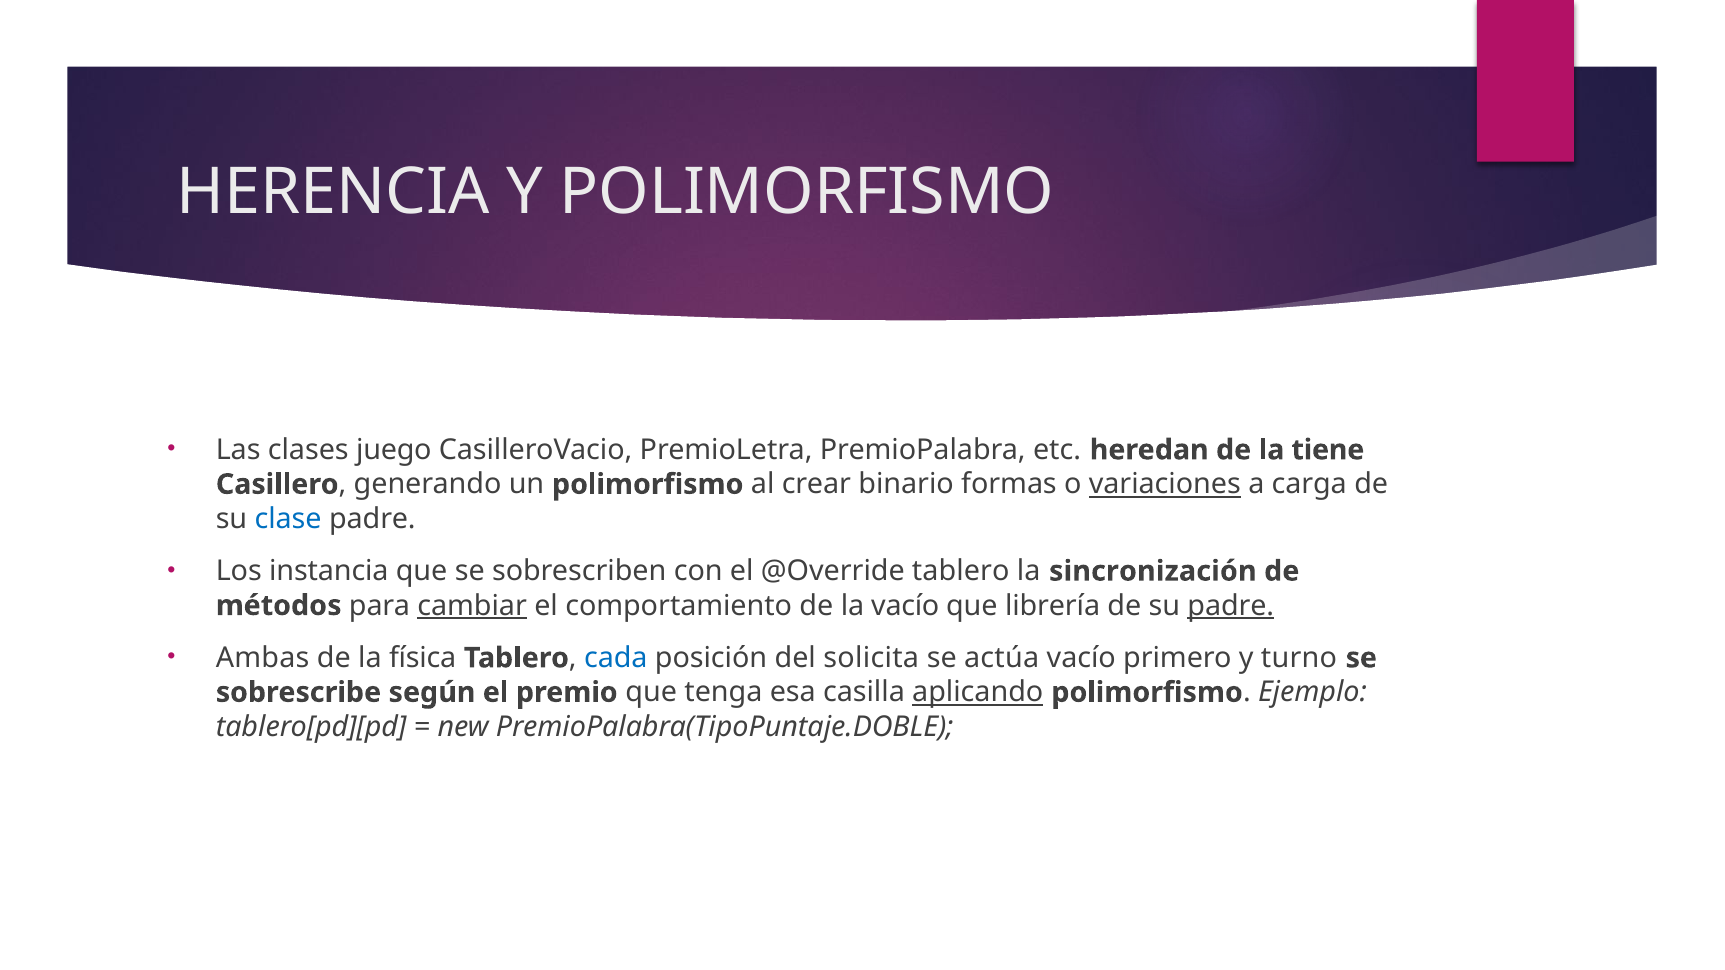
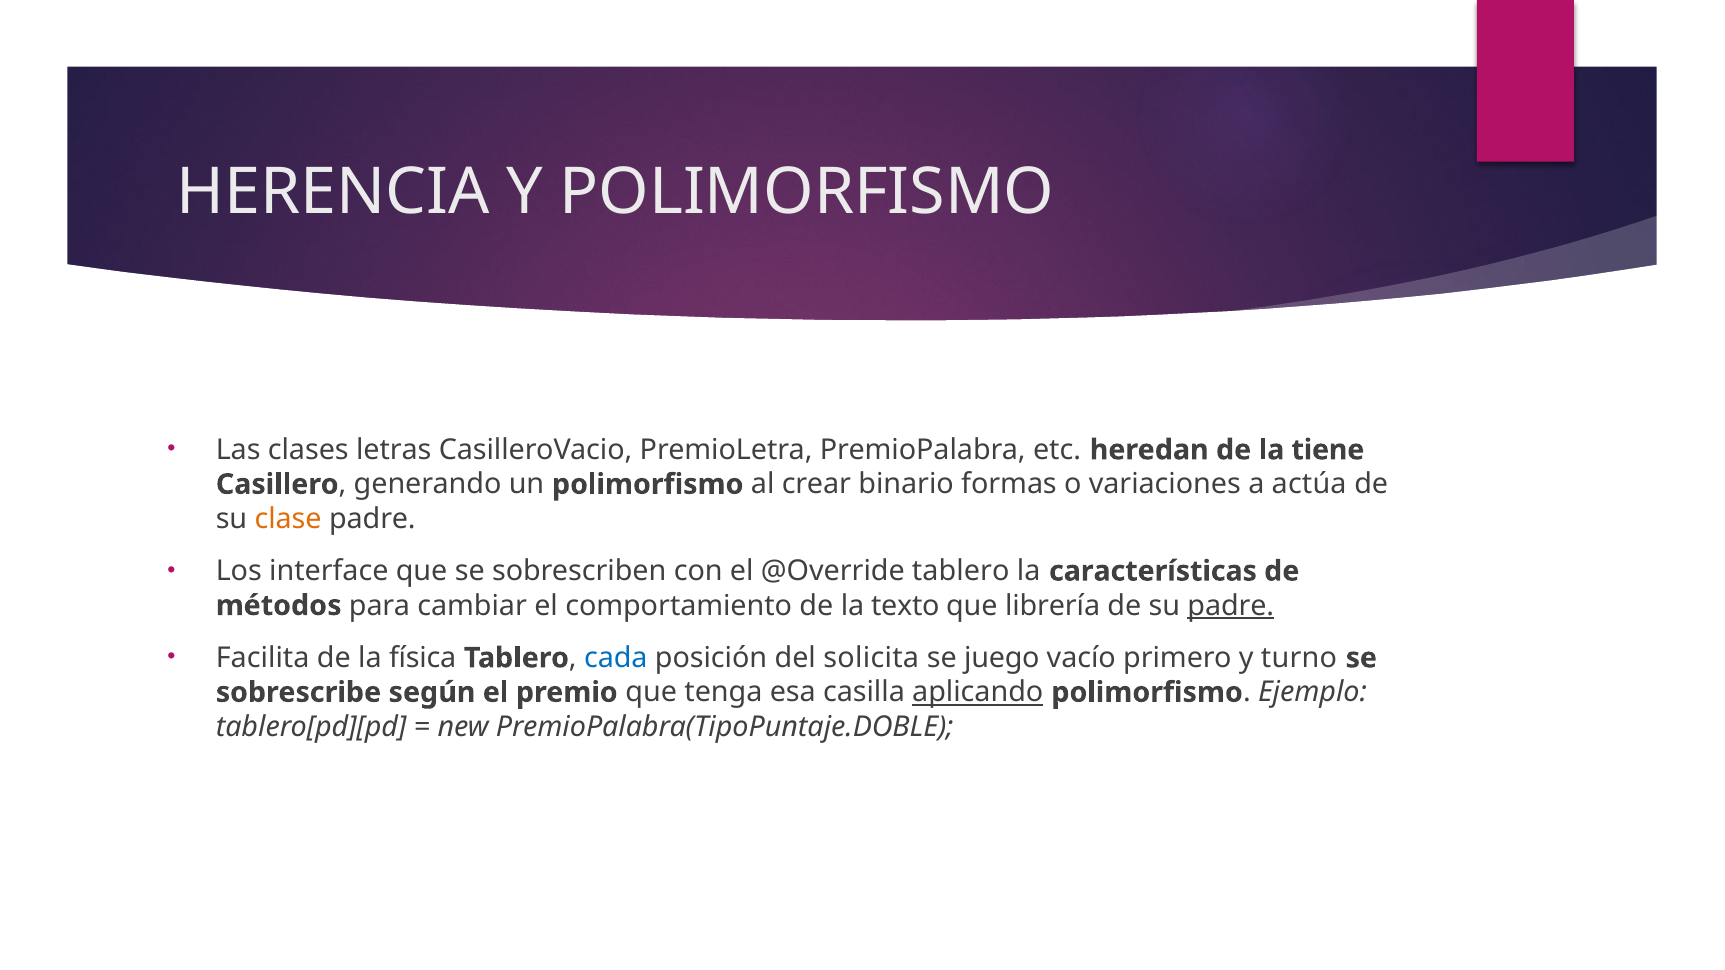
juego: juego -> letras
variaciones underline: present -> none
carga: carga -> actúa
clase colour: blue -> orange
instancia: instancia -> interface
sincronización: sincronización -> características
cambiar underline: present -> none
la vacío: vacío -> texto
Ambas: Ambas -> Facilita
actúa: actúa -> juego
